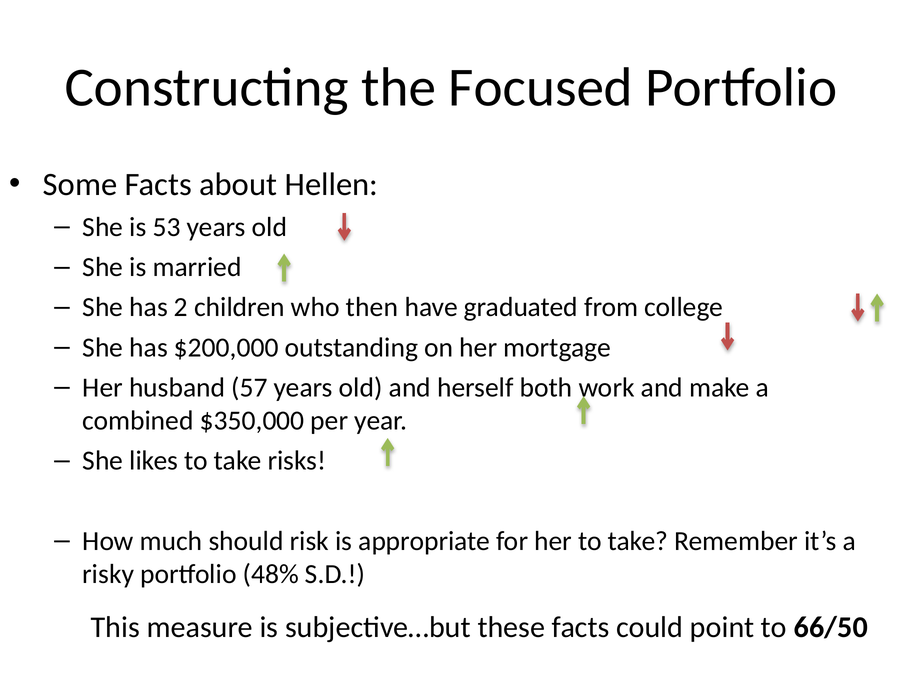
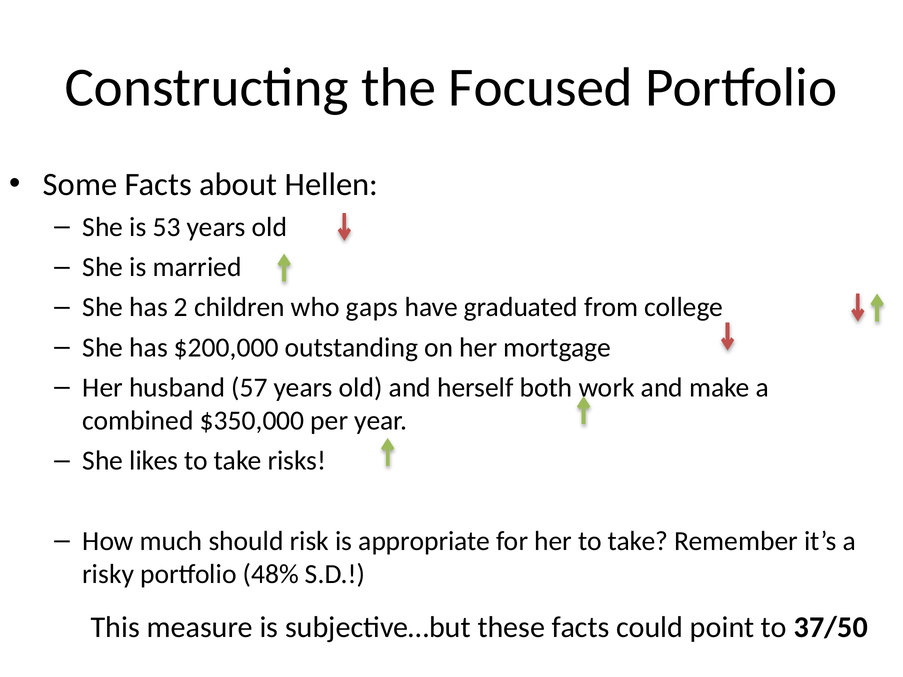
then: then -> gaps
66/50: 66/50 -> 37/50
